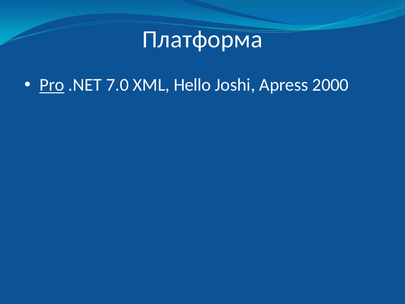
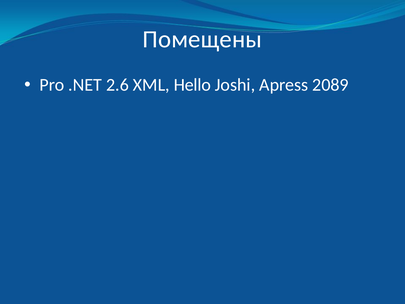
Платформа: Платформа -> Помещены
Pro underline: present -> none
7.0: 7.0 -> 2.6
2000: 2000 -> 2089
